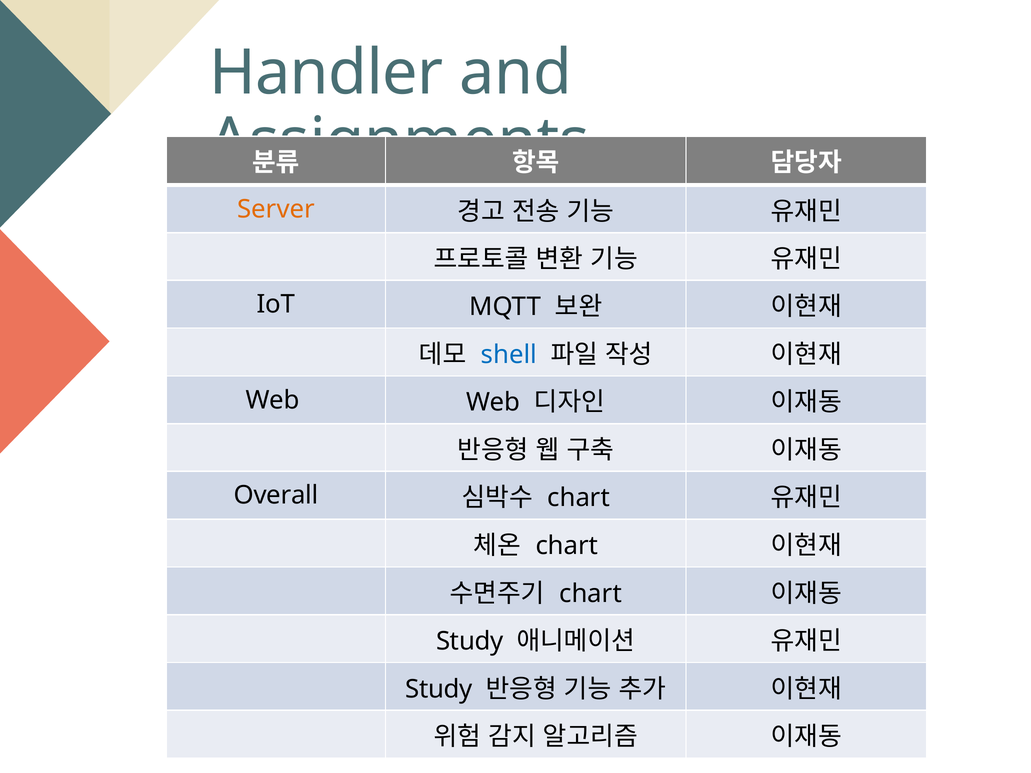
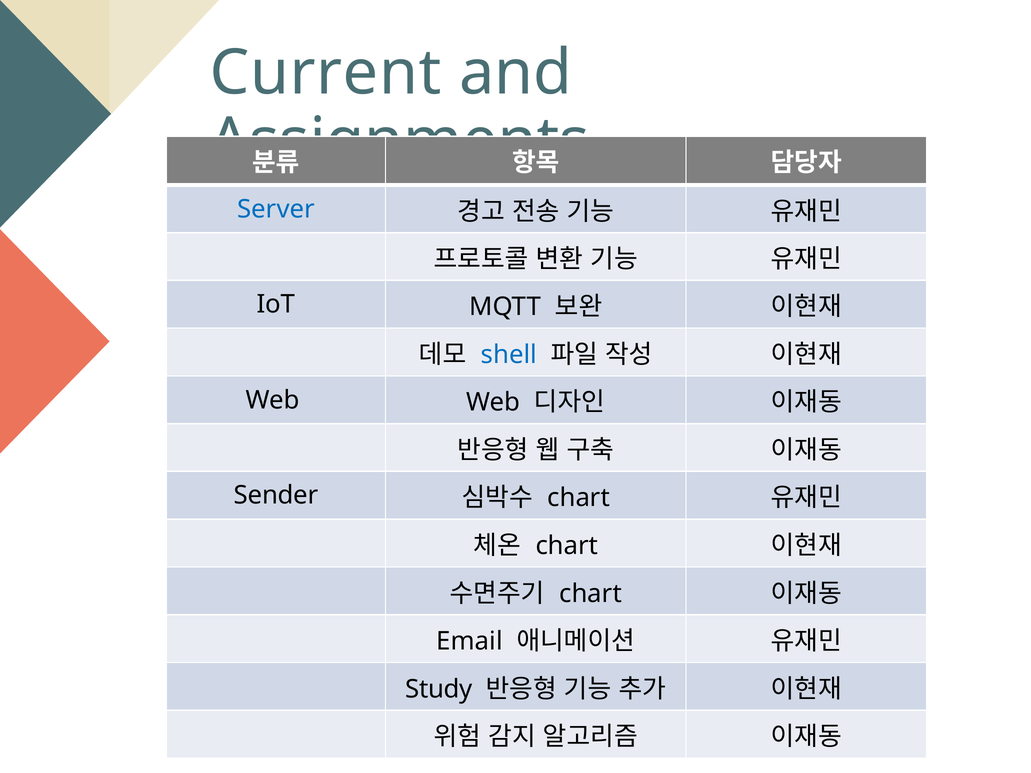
Handler: Handler -> Current
Server colour: orange -> blue
Overall: Overall -> Sender
Study at (470, 642): Study -> Email
